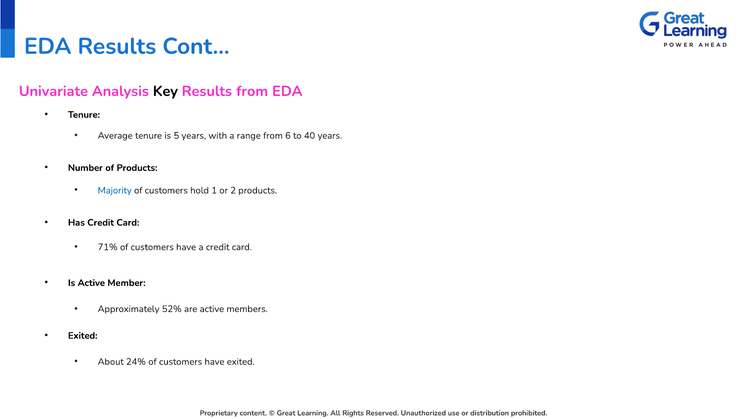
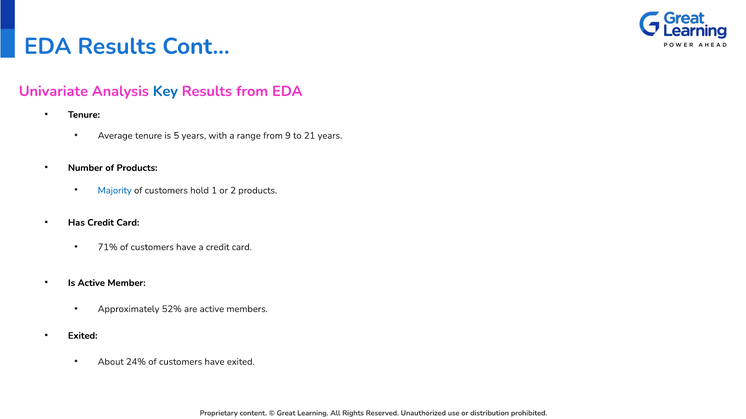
Key colour: black -> blue
6: 6 -> 9
40: 40 -> 21
